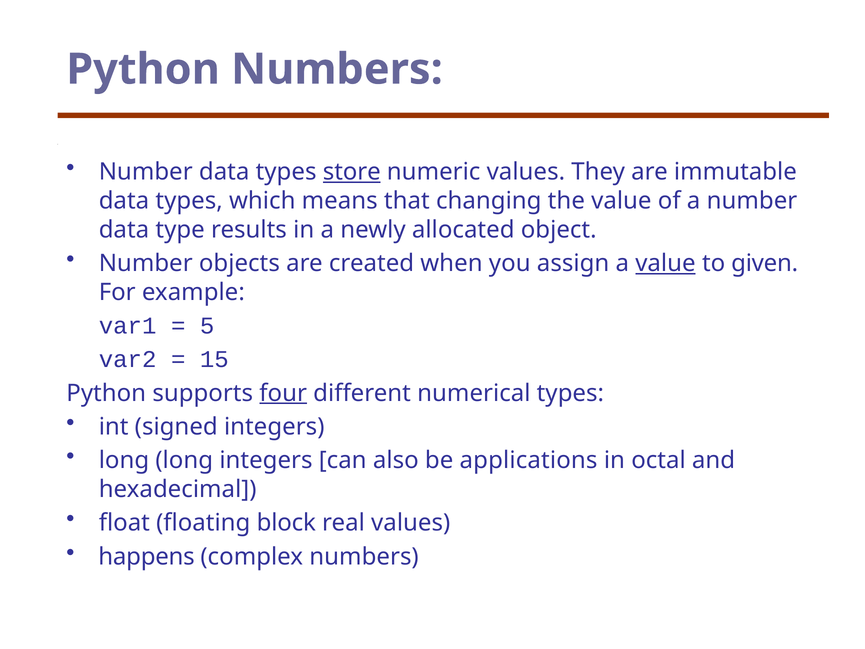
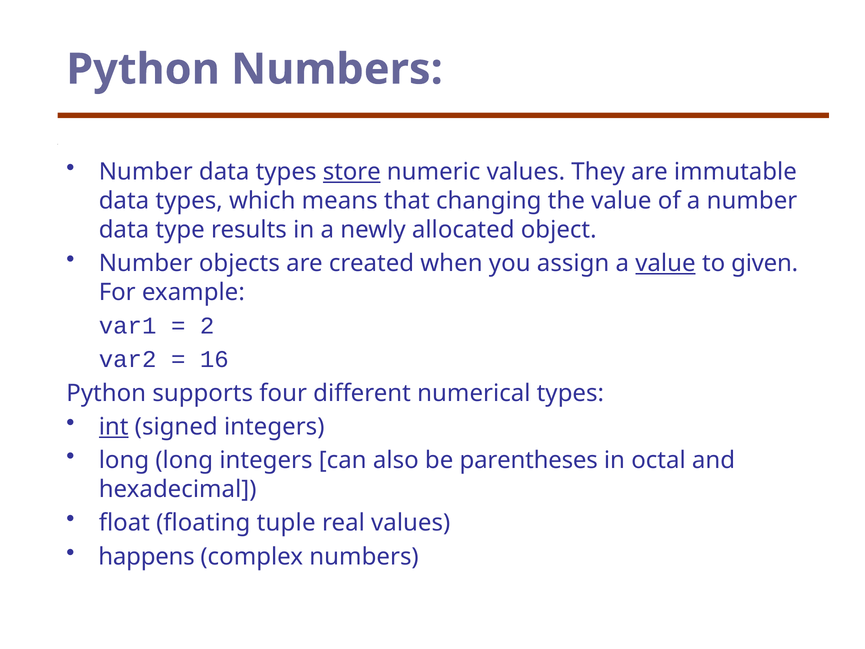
5: 5 -> 2
15: 15 -> 16
four underline: present -> none
int underline: none -> present
applications: applications -> parentheses
block: block -> tuple
